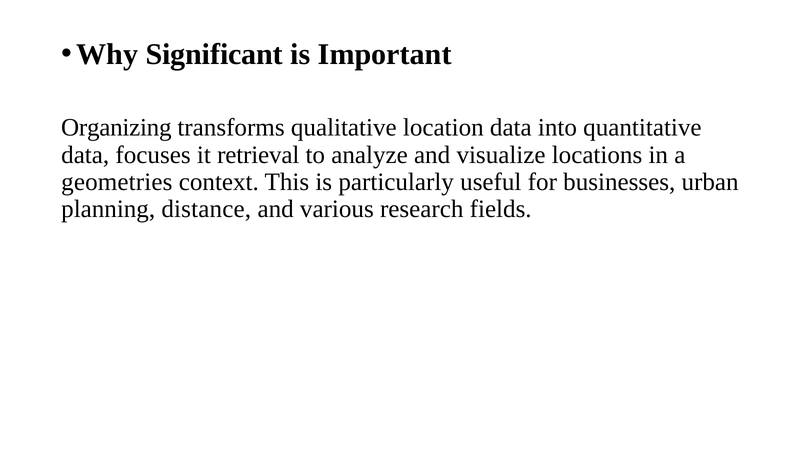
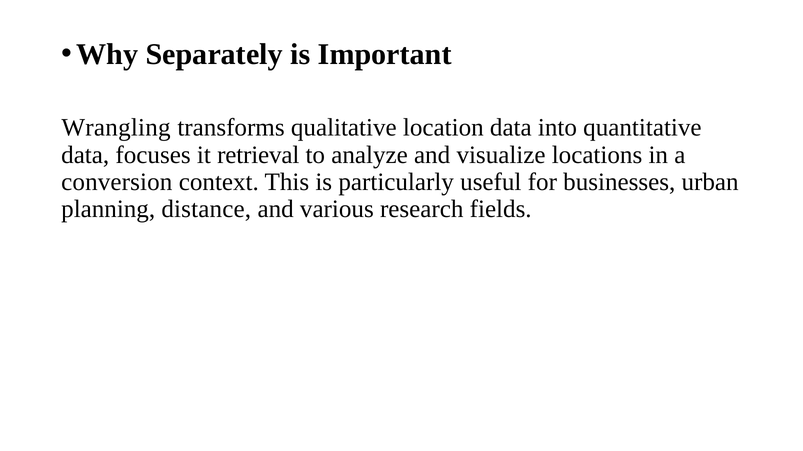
Significant: Significant -> Separately
Organizing: Organizing -> Wrangling
geometries: geometries -> conversion
